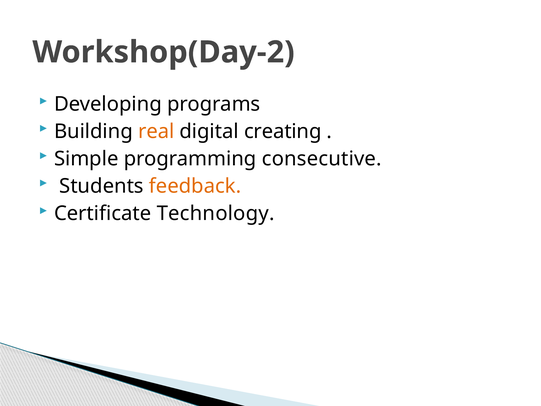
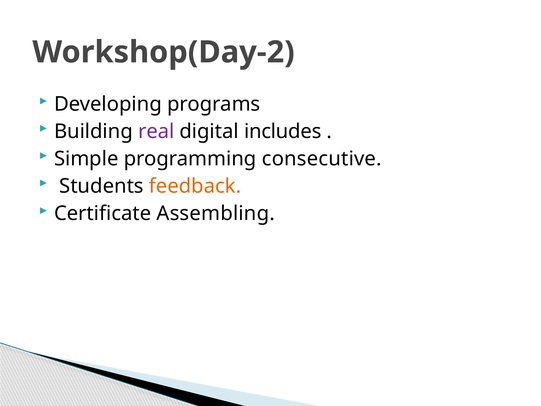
real colour: orange -> purple
creating: creating -> includes
Technology: Technology -> Assembling
